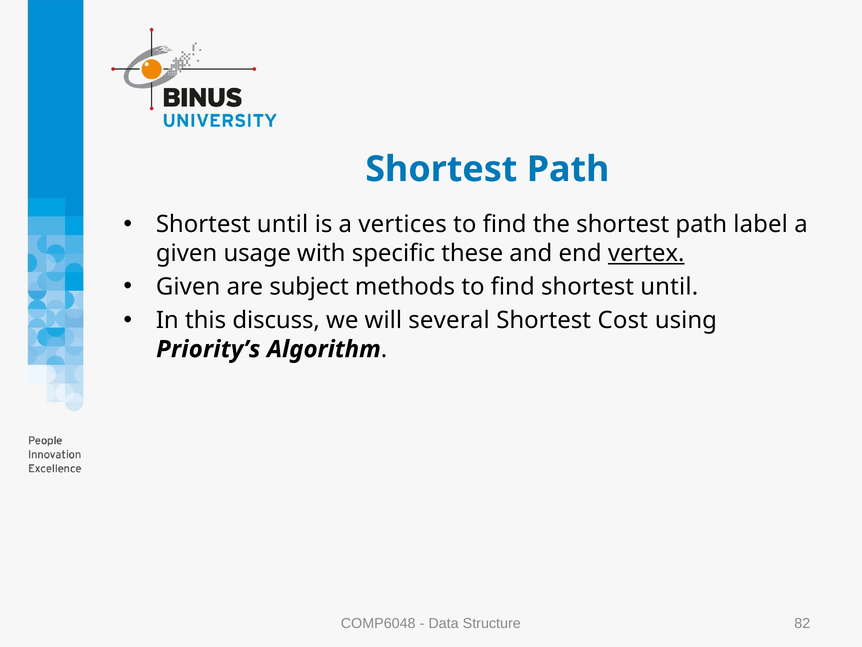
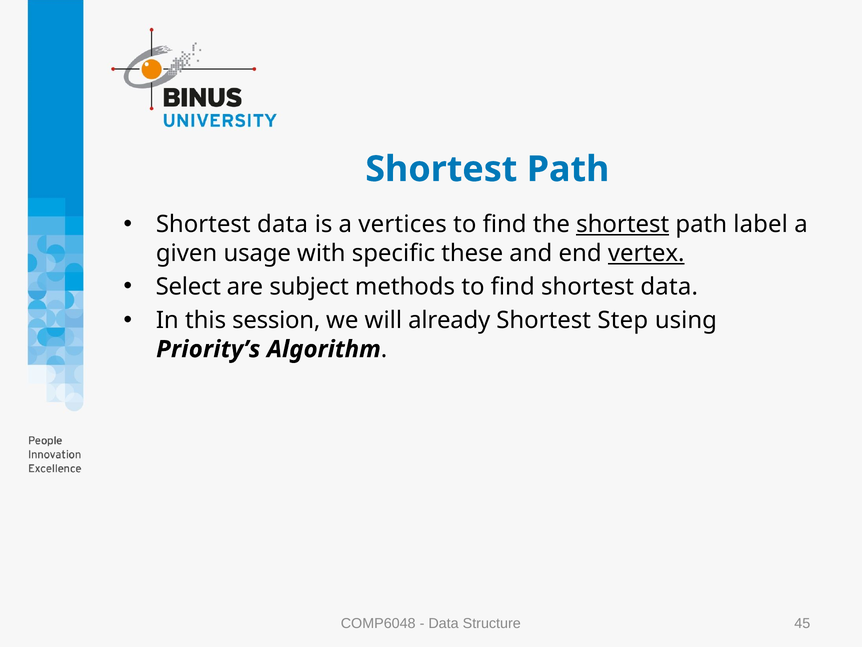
until at (283, 224): until -> data
shortest at (623, 224) underline: none -> present
Given at (188, 287): Given -> Select
find shortest until: until -> data
discuss: discuss -> session
several: several -> already
Cost: Cost -> Step
82: 82 -> 45
